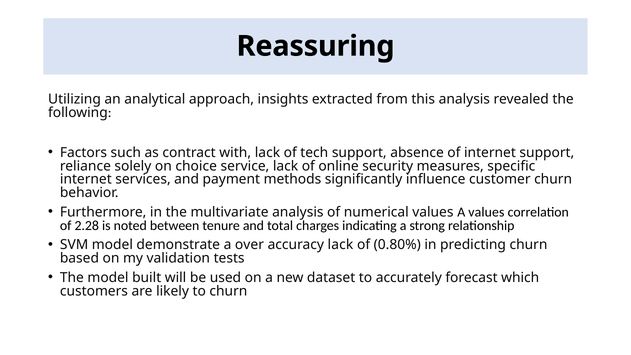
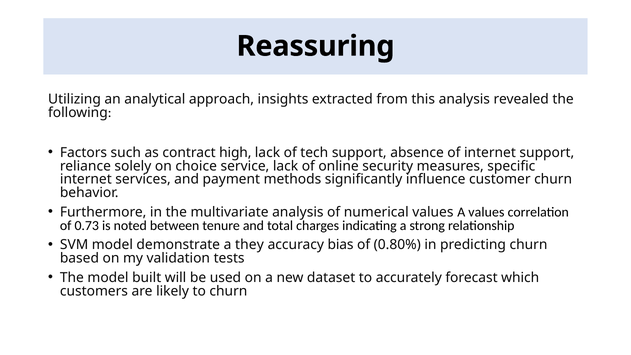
with: with -> high
2.28: 2.28 -> 0.73
over: over -> they
accuracy lack: lack -> bias
